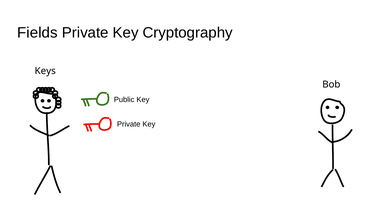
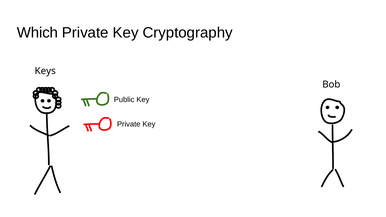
Fields: Fields -> Which
